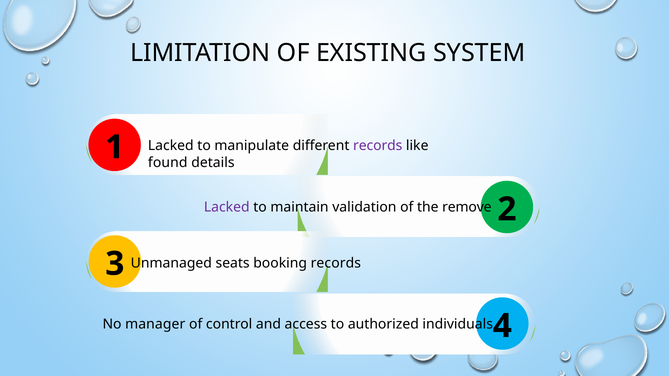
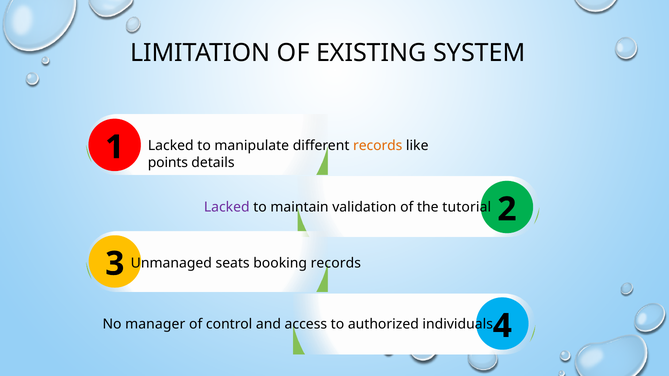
records at (378, 146) colour: purple -> orange
found: found -> points
remove: remove -> tutorial
